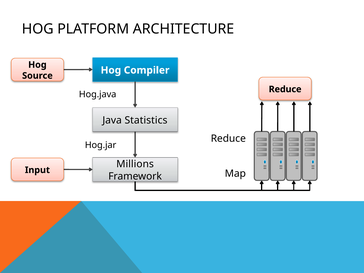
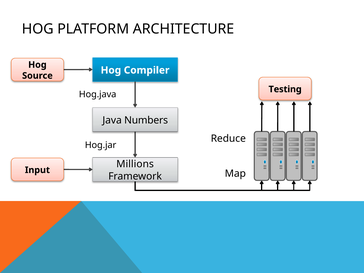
Reduce at (285, 89): Reduce -> Testing
Statistics: Statistics -> Numbers
